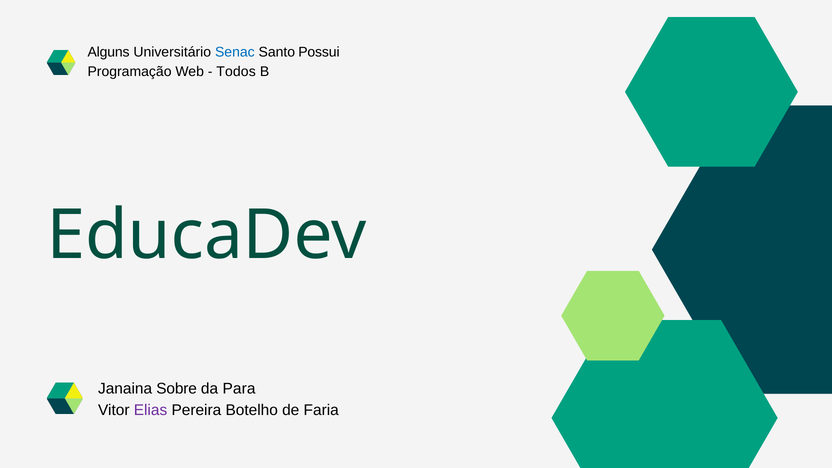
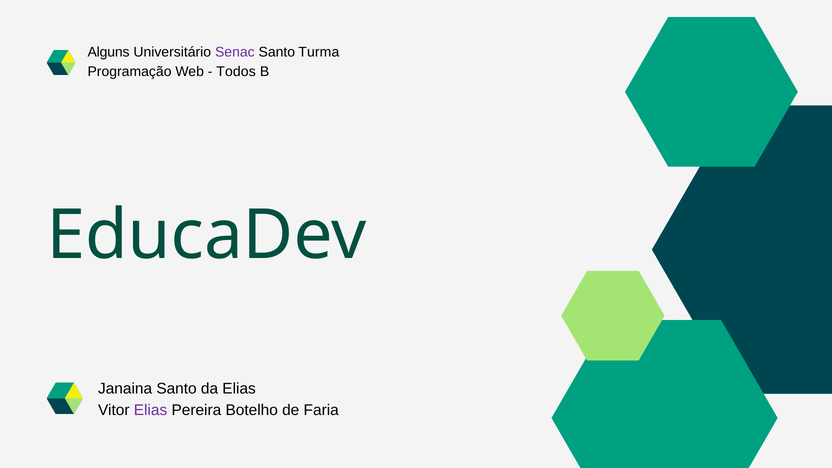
Senac colour: blue -> purple
Possui: Possui -> Turma
Janaina Sobre: Sobre -> Santo
da Para: Para -> Elias
